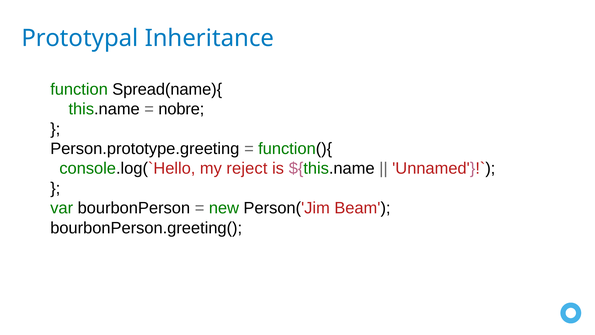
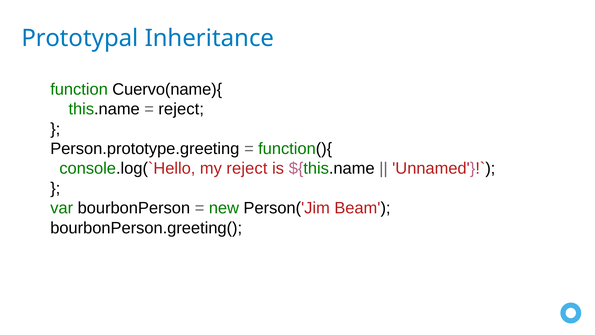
Spread(name){: Spread(name){ -> Cuervo(name){
nobre at (181, 109): nobre -> reject
